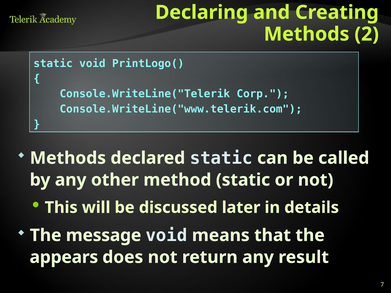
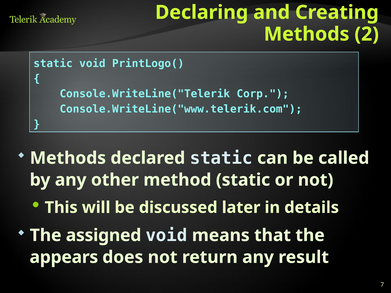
message: message -> assigned
